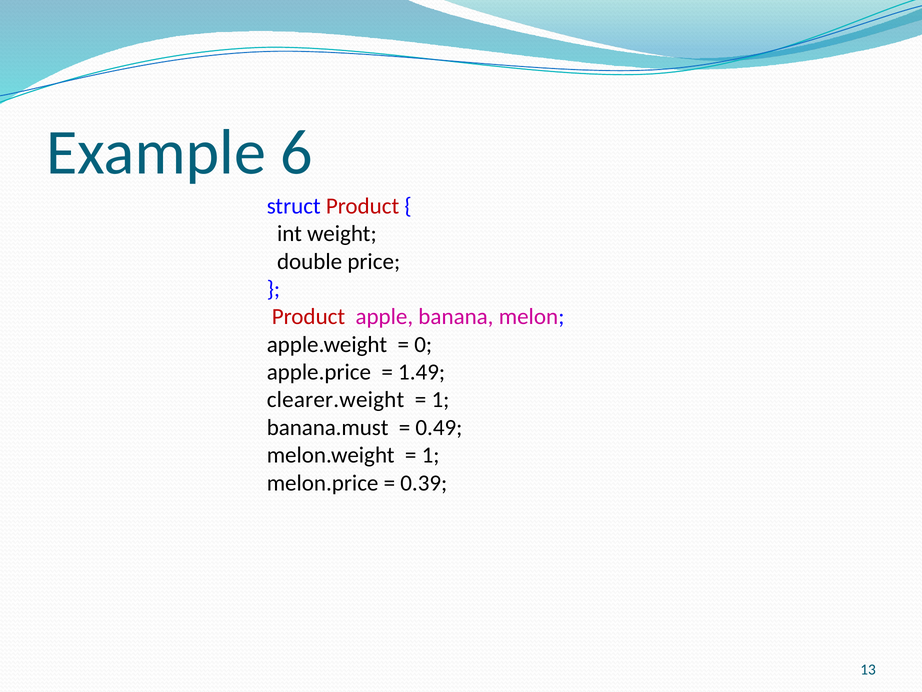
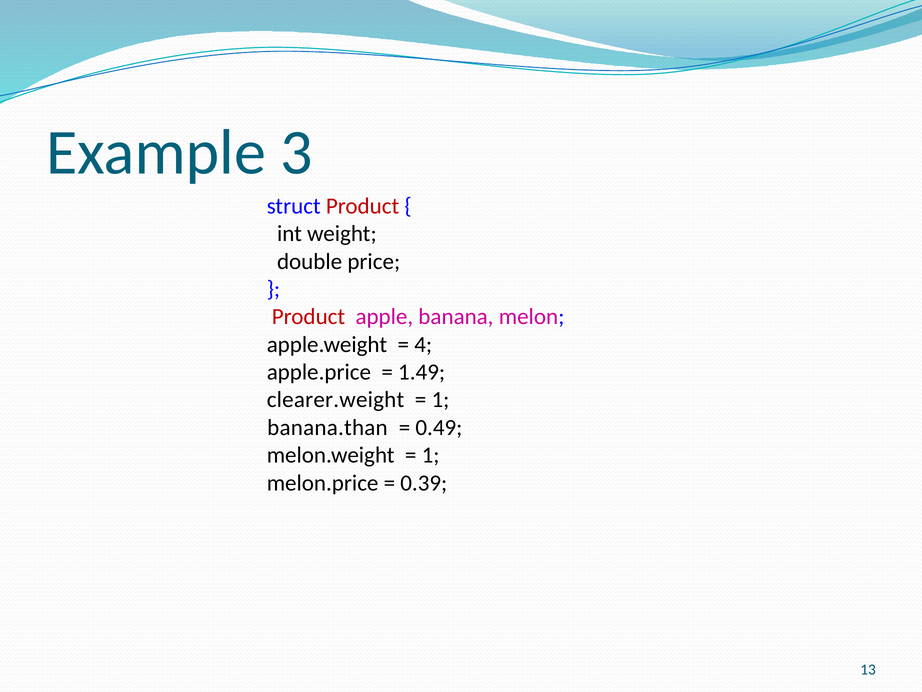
6: 6 -> 3
0: 0 -> 4
banana.must: banana.must -> banana.than
